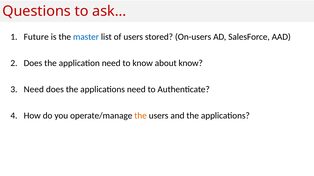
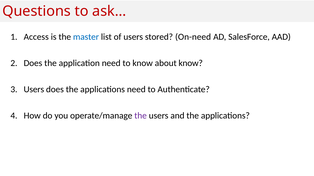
Future: Future -> Access
On-users: On-users -> On-need
Need at (34, 90): Need -> Users
the at (141, 116) colour: orange -> purple
